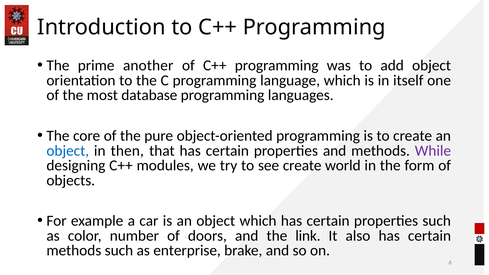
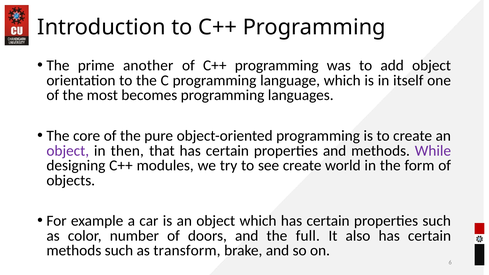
database: database -> becomes
object at (68, 151) colour: blue -> purple
link: link -> full
enterprise: enterprise -> transform
